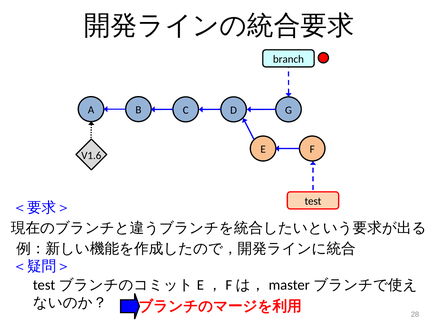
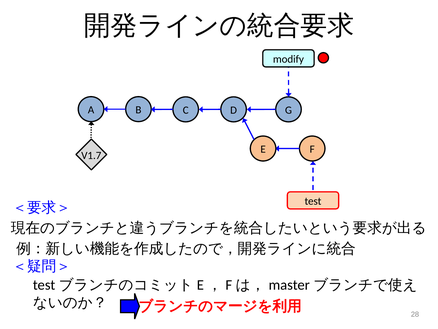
branch: branch -> modify
V1.6: V1.6 -> V1.7
